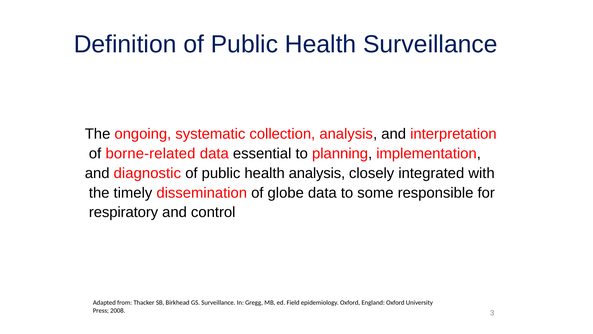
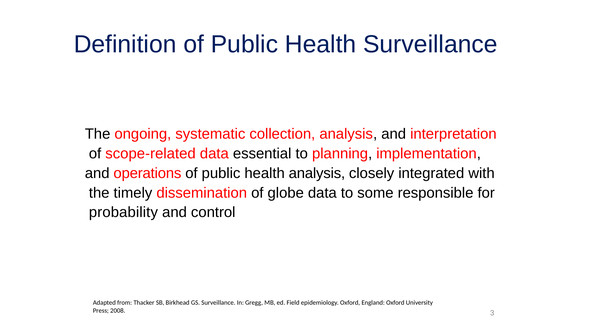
borne-related: borne-related -> scope-related
diagnostic: diagnostic -> operations
respiratory: respiratory -> probability
